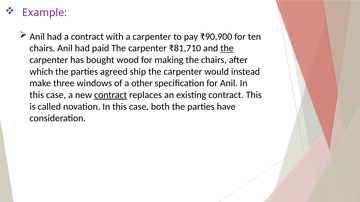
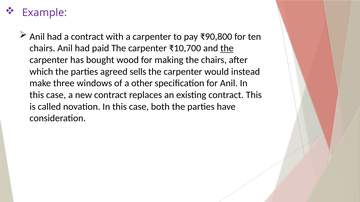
₹90,900: ₹90,900 -> ₹90,800
₹81,710: ₹81,710 -> ₹10,700
ship: ship -> sells
contract at (111, 95) underline: present -> none
